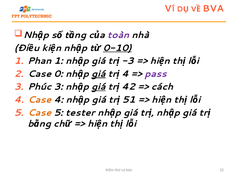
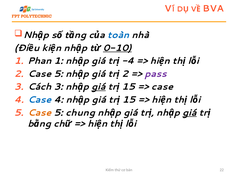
toàn colour: purple -> blue
-3: -3 -> -4
2 Case 0: 0 -> 5
giá at (99, 74) underline: present -> none
4 at (125, 74): 4 -> 2
Phúc: Phúc -> Cách
42 at (128, 87): 42 -> 15
cách at (162, 87): cách -> case
Case at (40, 100) colour: orange -> blue
51 at (129, 100): 51 -> 15
tester: tester -> chung
giá at (189, 113) underline: none -> present
